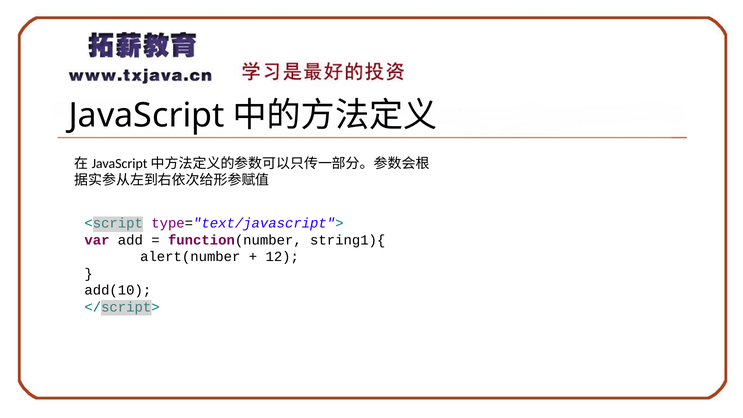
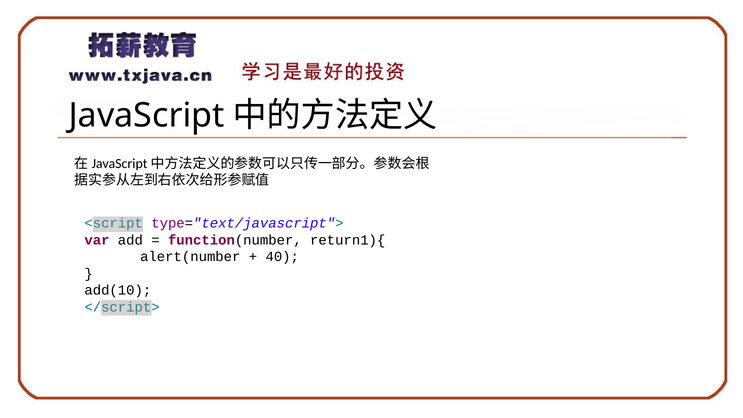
string1){: string1){ -> return1){
12: 12 -> 40
